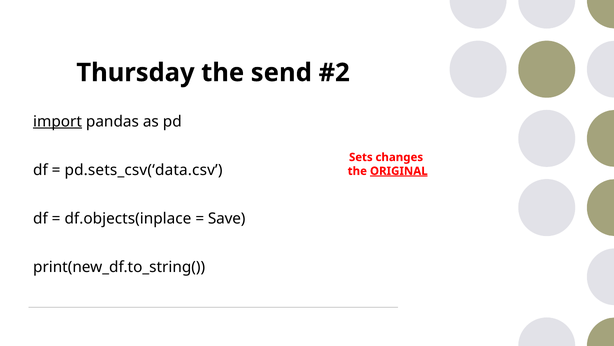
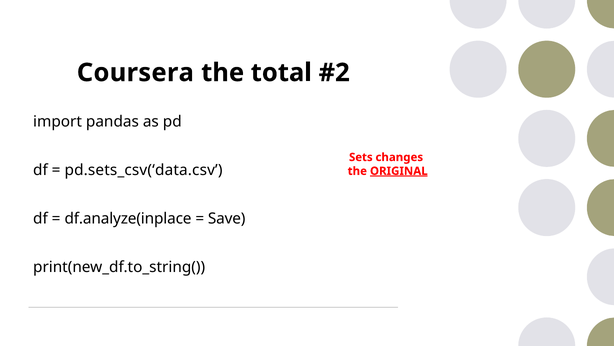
Thursday: Thursday -> Coursera
send: send -> total
import underline: present -> none
df.objects(inplace: df.objects(inplace -> df.analyze(inplace
